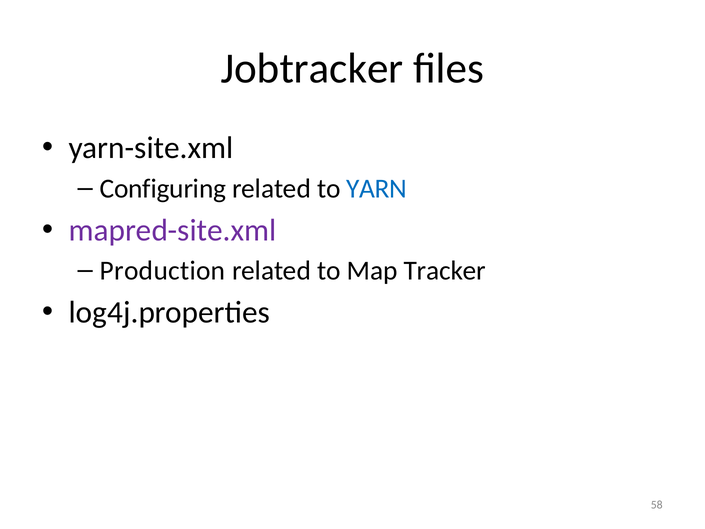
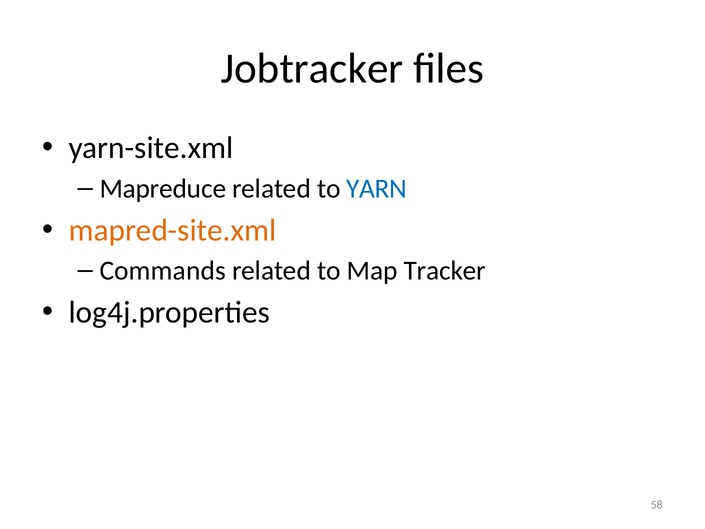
Configuring: Configuring -> Mapreduce
mapred-site.xml colour: purple -> orange
Production: Production -> Commands
